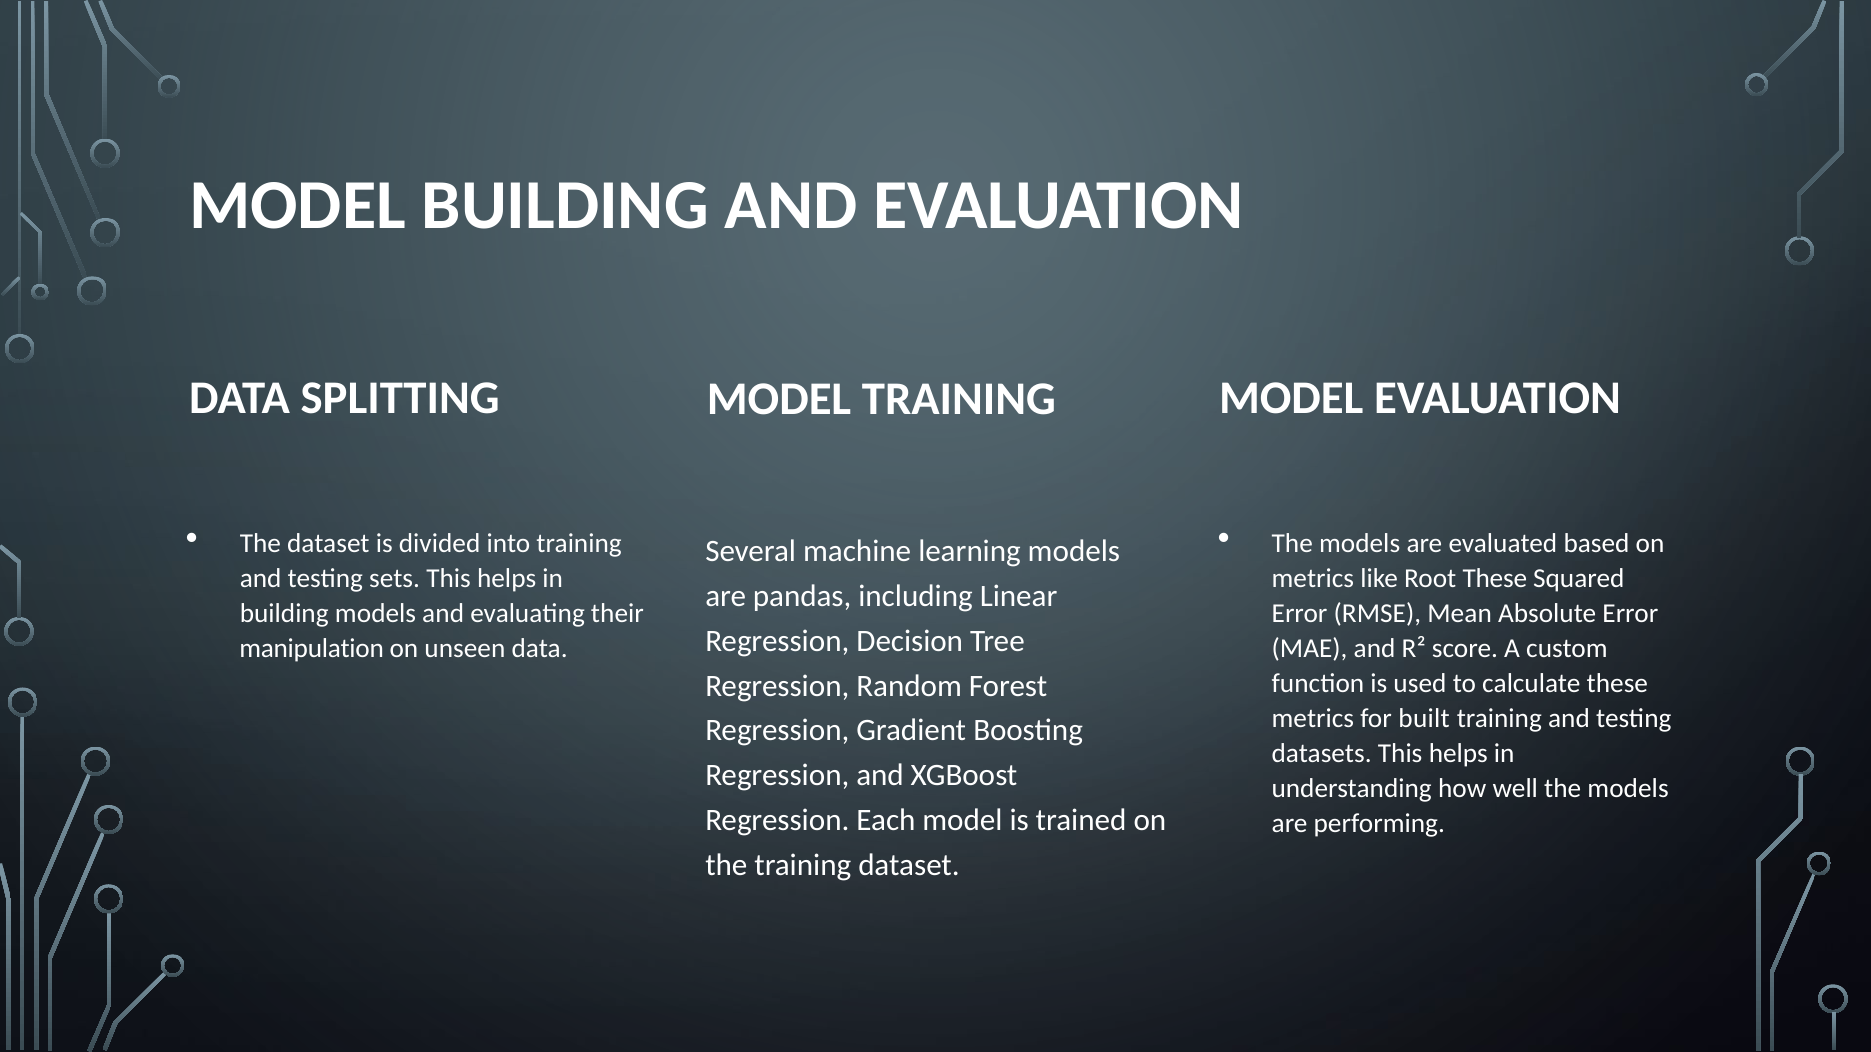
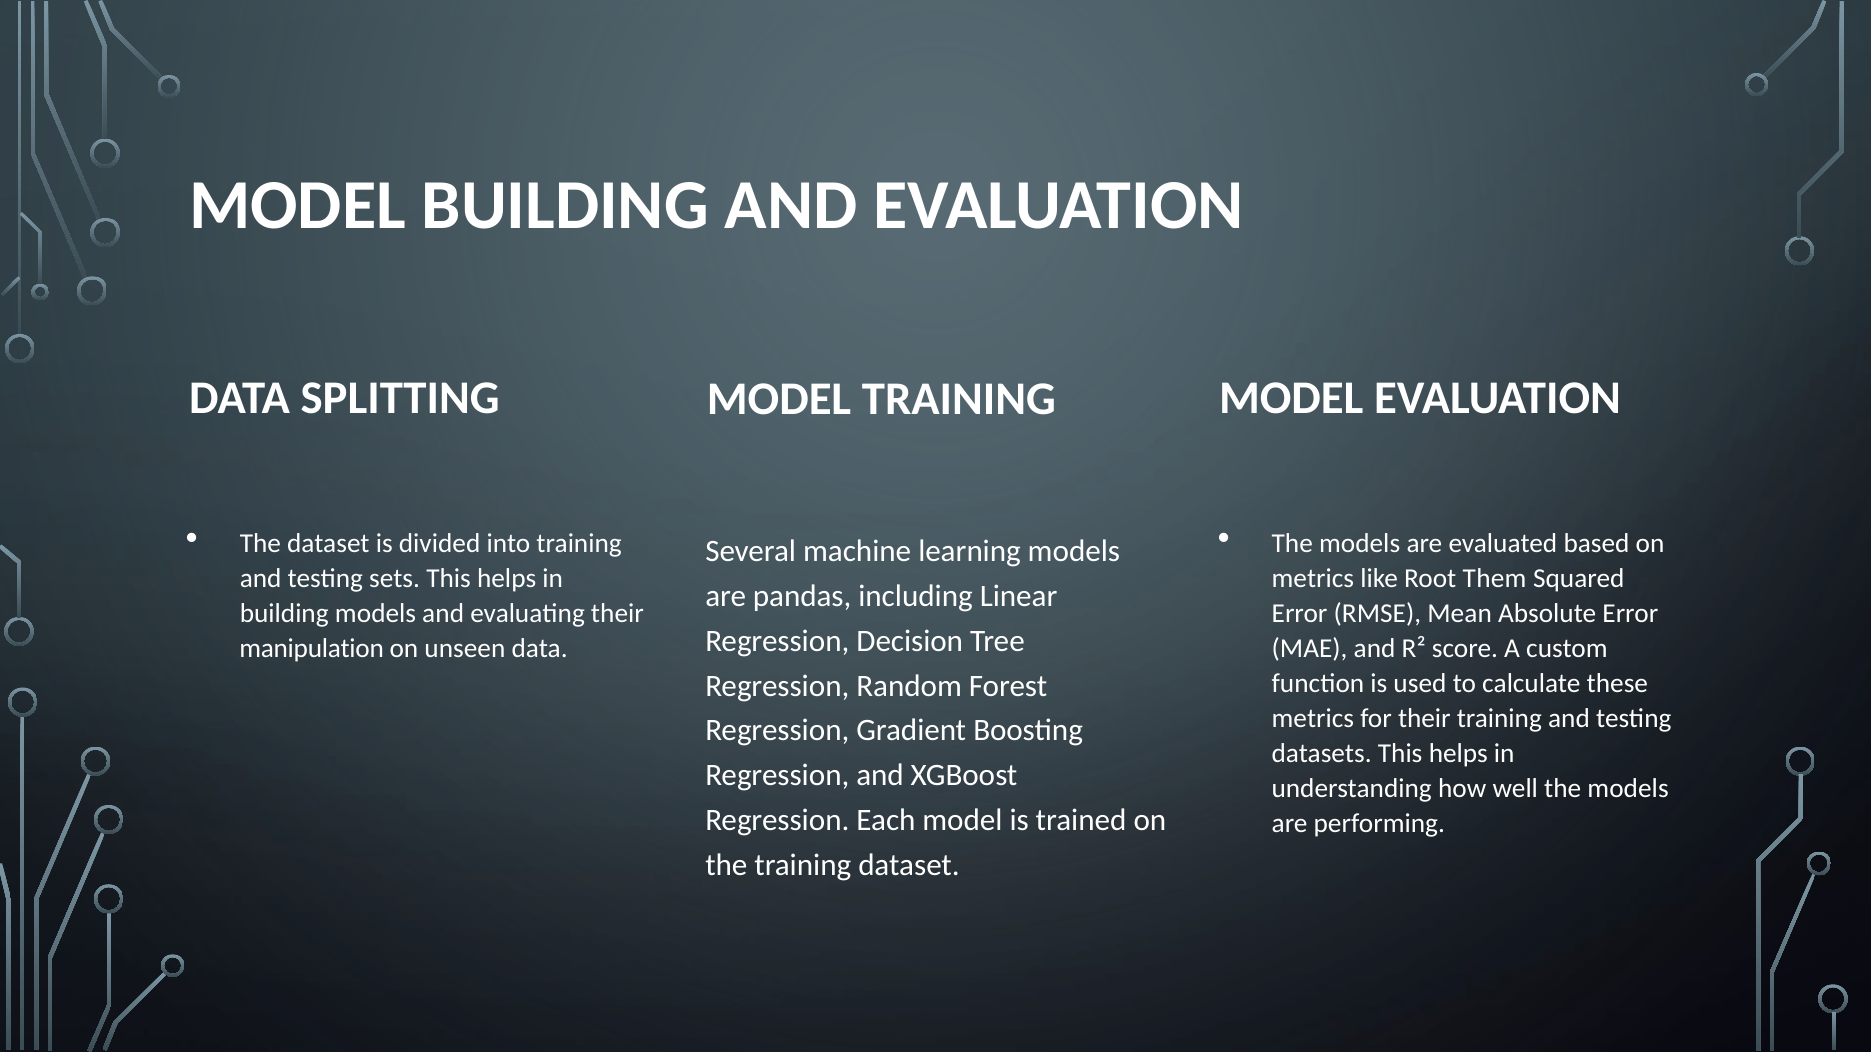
Root These: These -> Them
for built: built -> their
